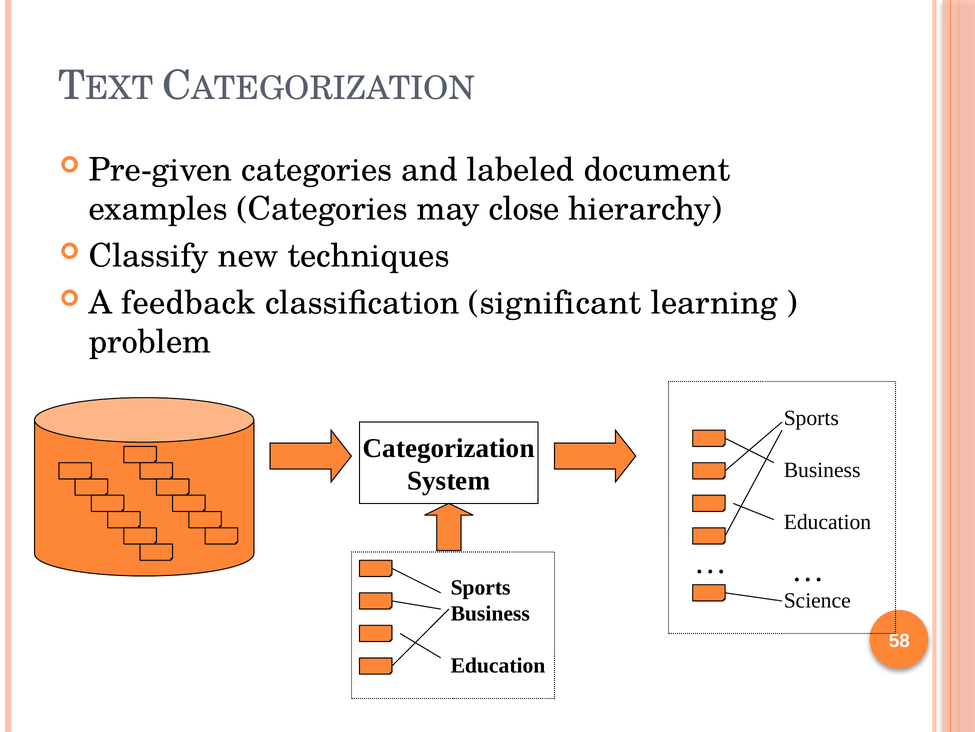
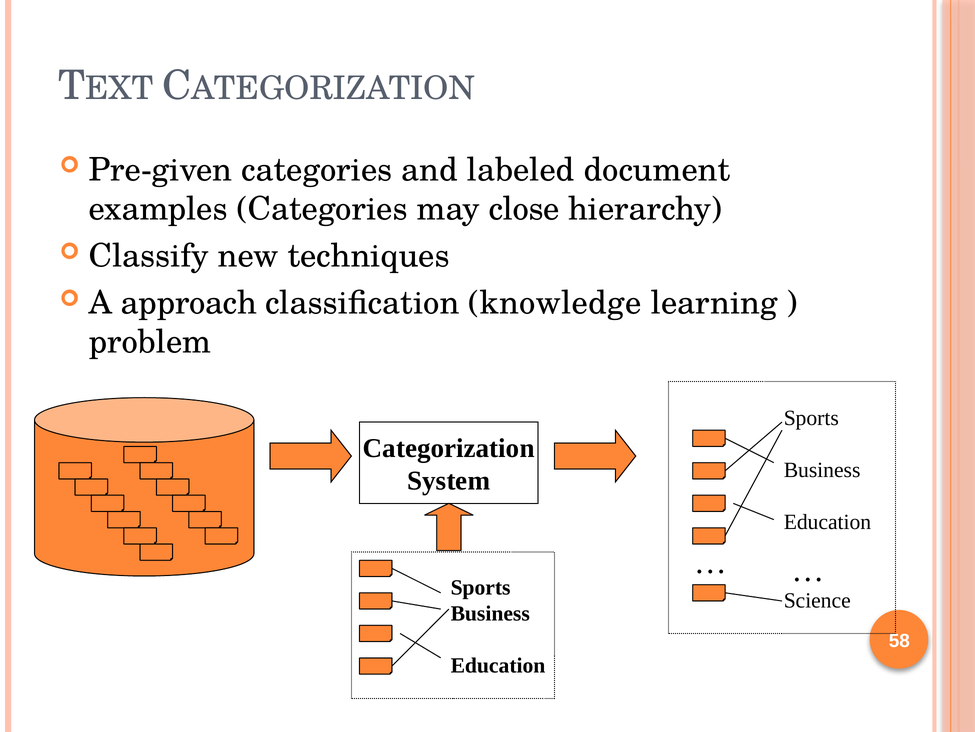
feedback: feedback -> approach
significant: significant -> knowledge
